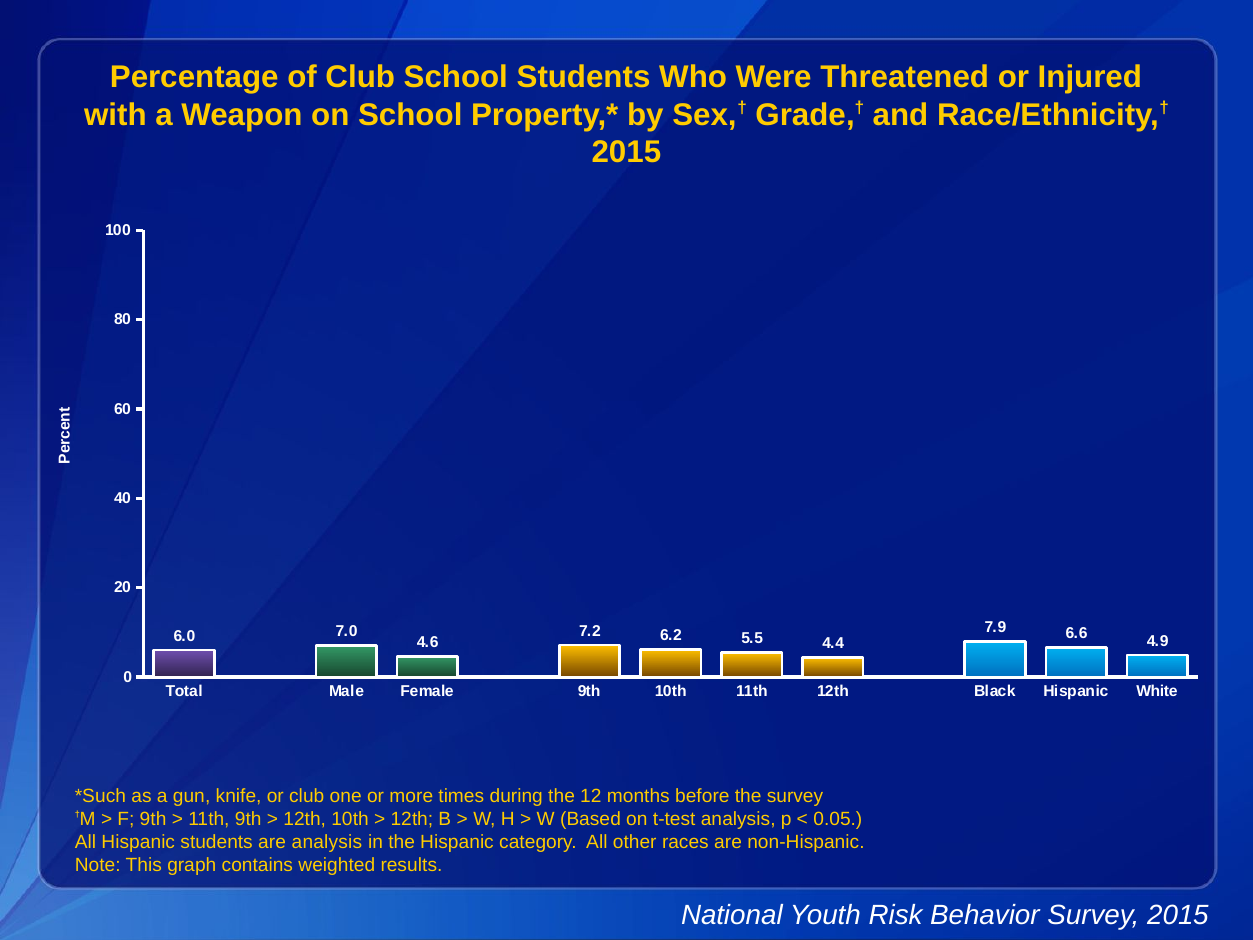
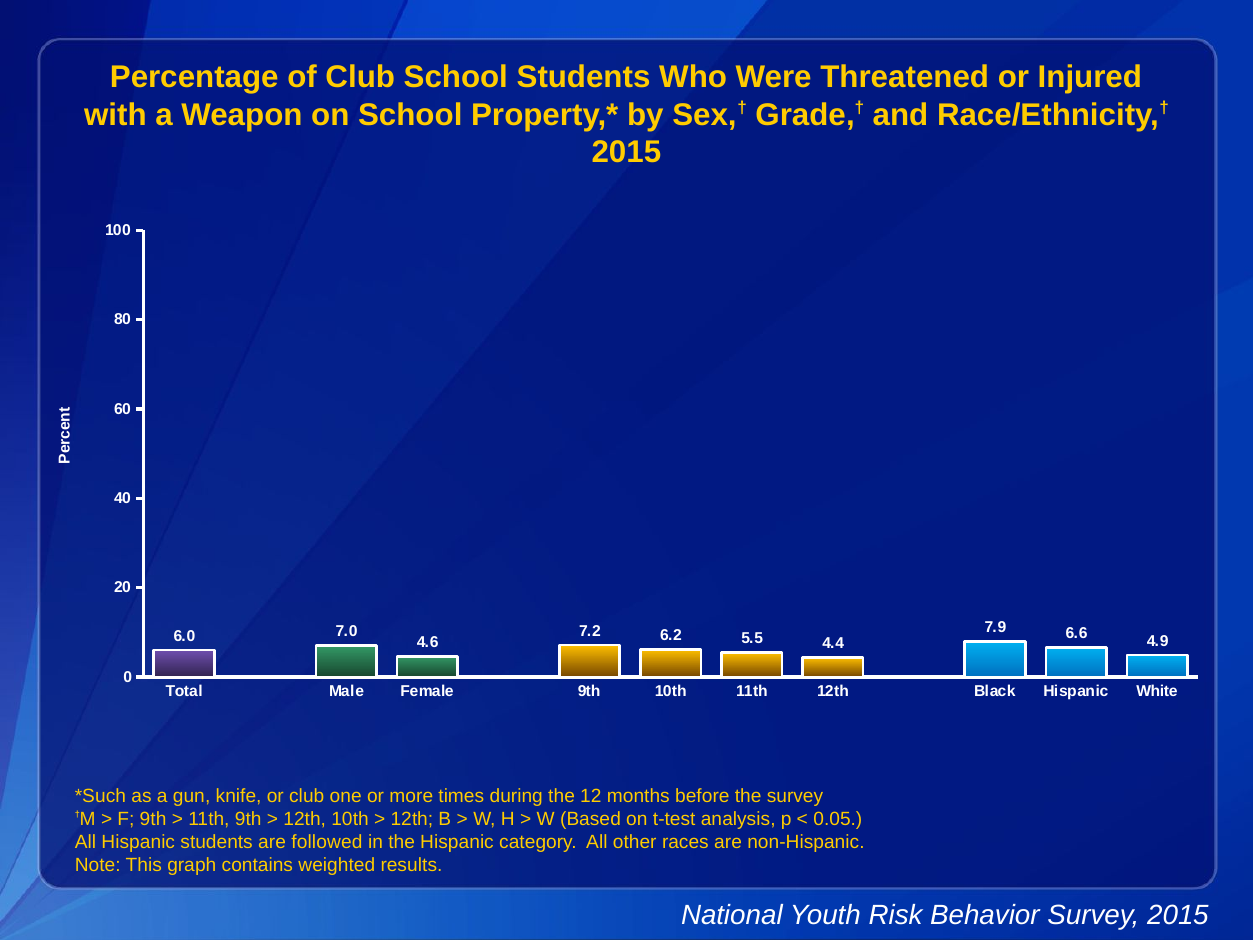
are analysis: analysis -> followed
